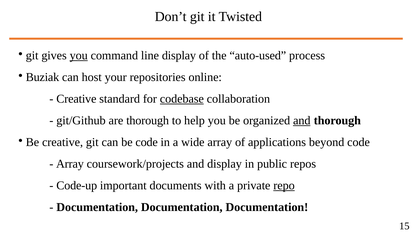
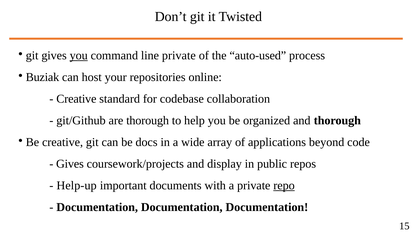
line display: display -> private
codebase underline: present -> none
and at (302, 120) underline: present -> none
be code: code -> docs
Array at (70, 164): Array -> Gives
Code-up: Code-up -> Help-up
